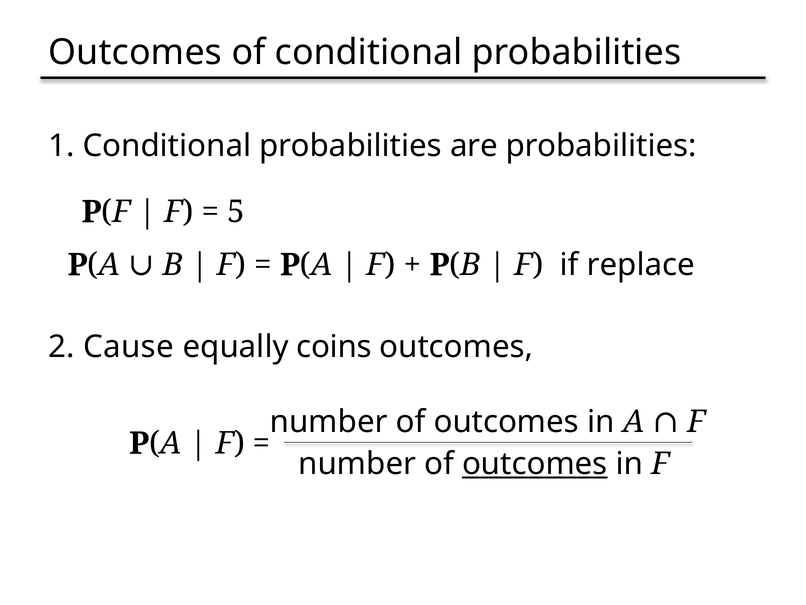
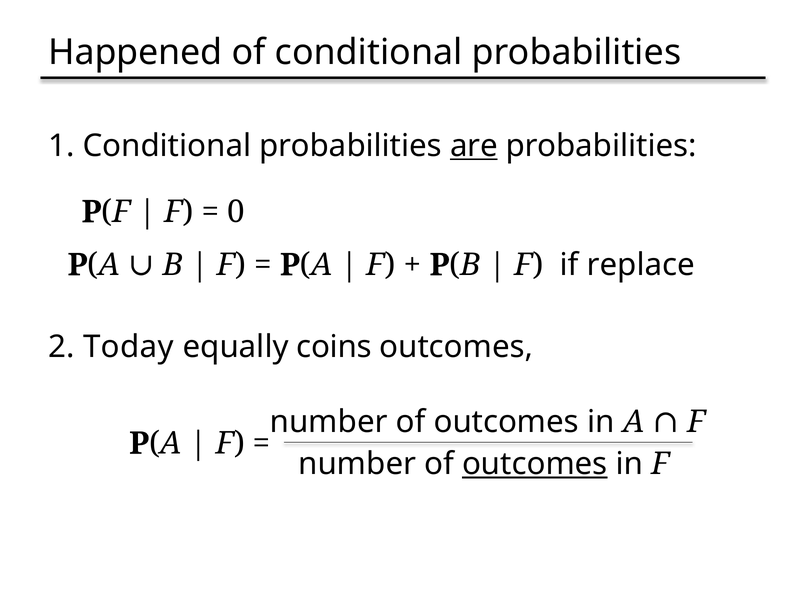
Outcomes at (135, 52): Outcomes -> Happened
are underline: none -> present
5: 5 -> 0
Cause: Cause -> Today
